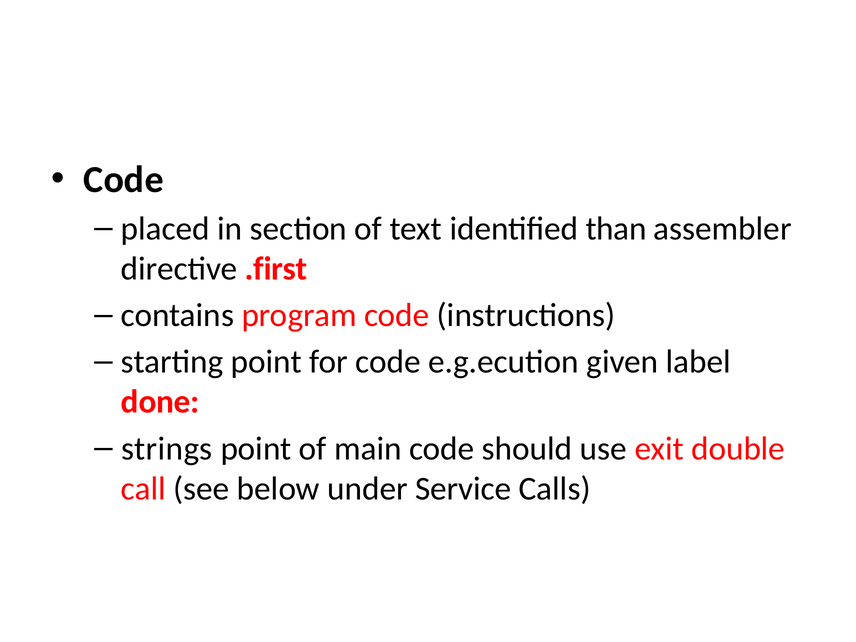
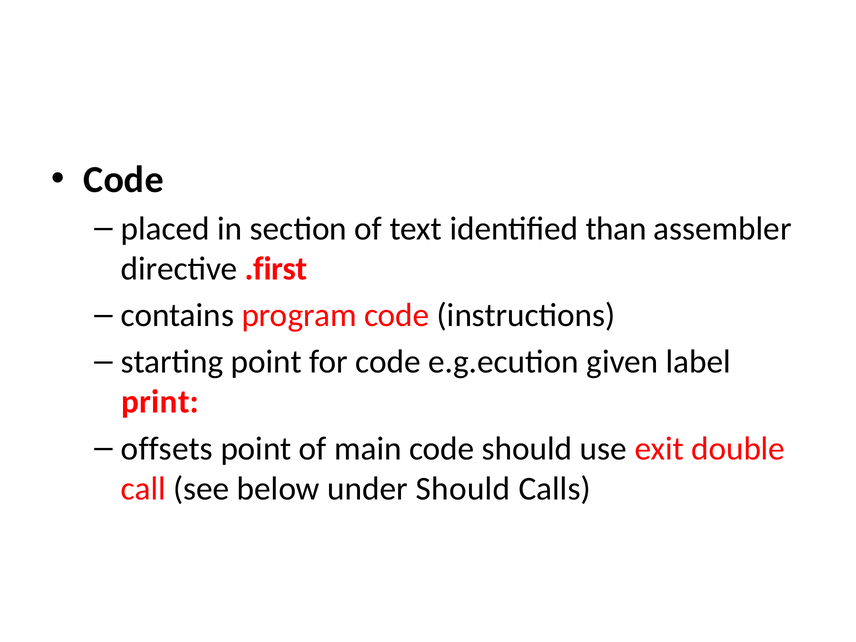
done: done -> print
strings: strings -> offsets
under Service: Service -> Should
